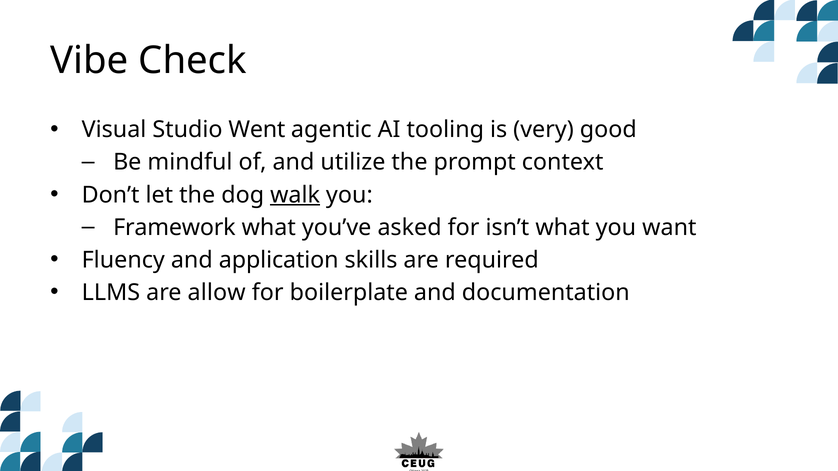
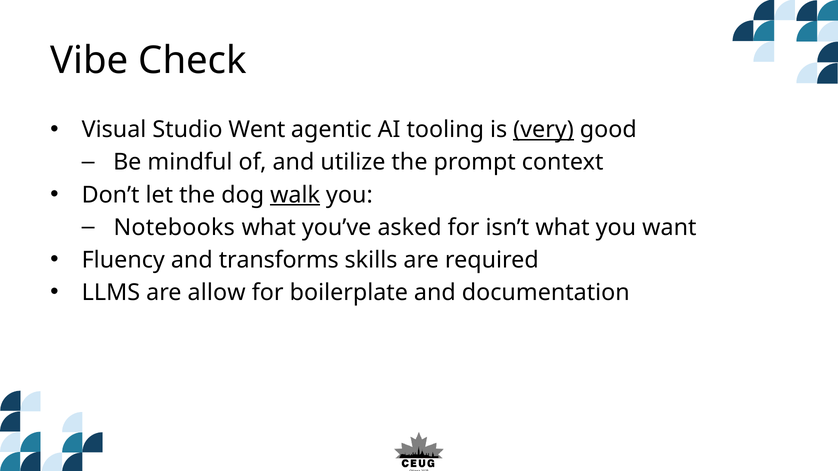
very underline: none -> present
Framework: Framework -> Notebooks
application: application -> transforms
